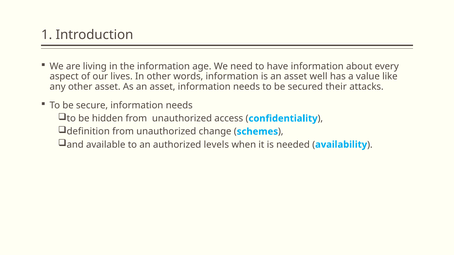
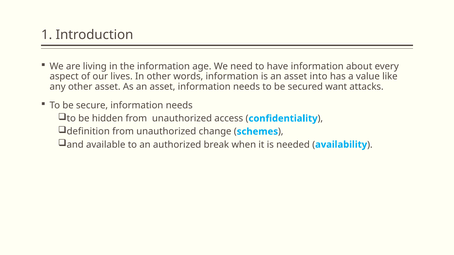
well: well -> into
their: their -> want
levels: levels -> break
